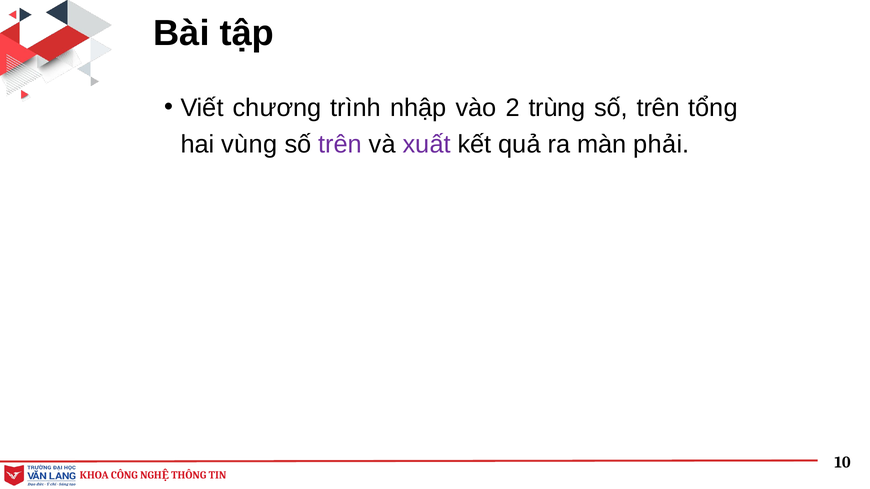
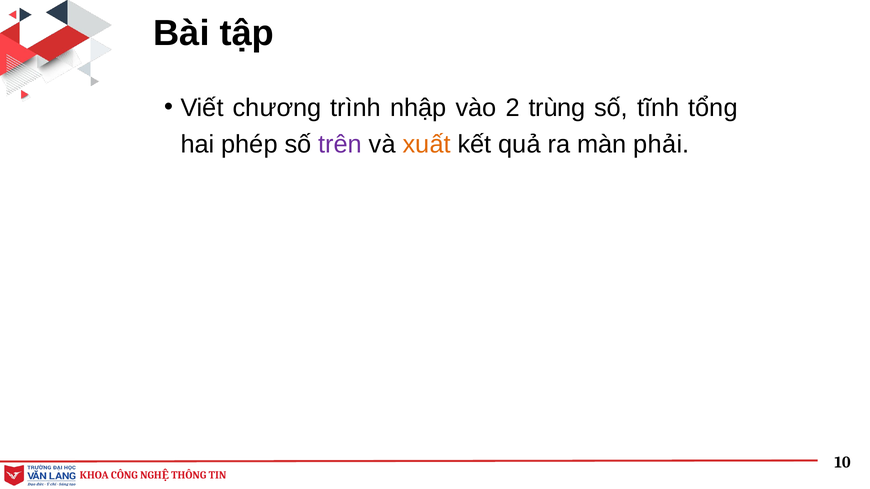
trên at (658, 108): trên -> tĩnh
vùng: vùng -> phép
xuất colour: purple -> orange
